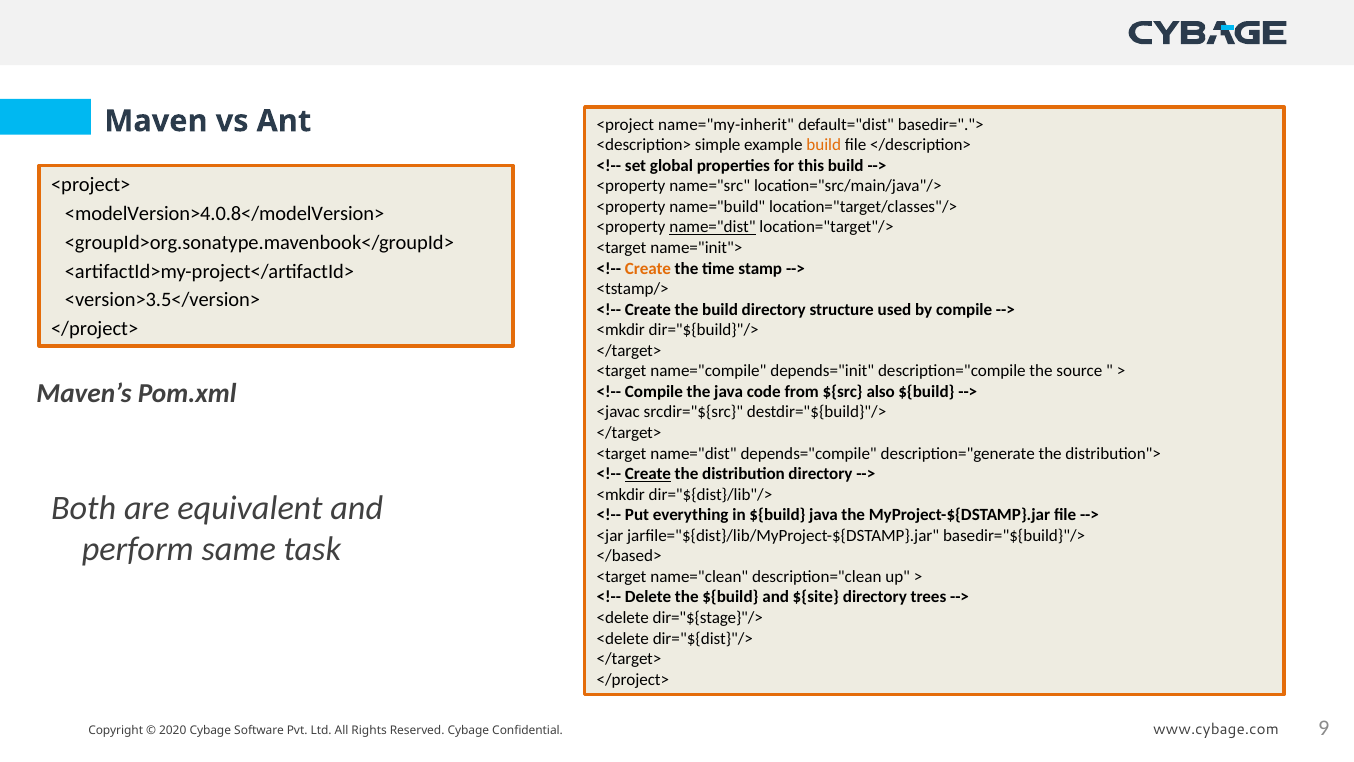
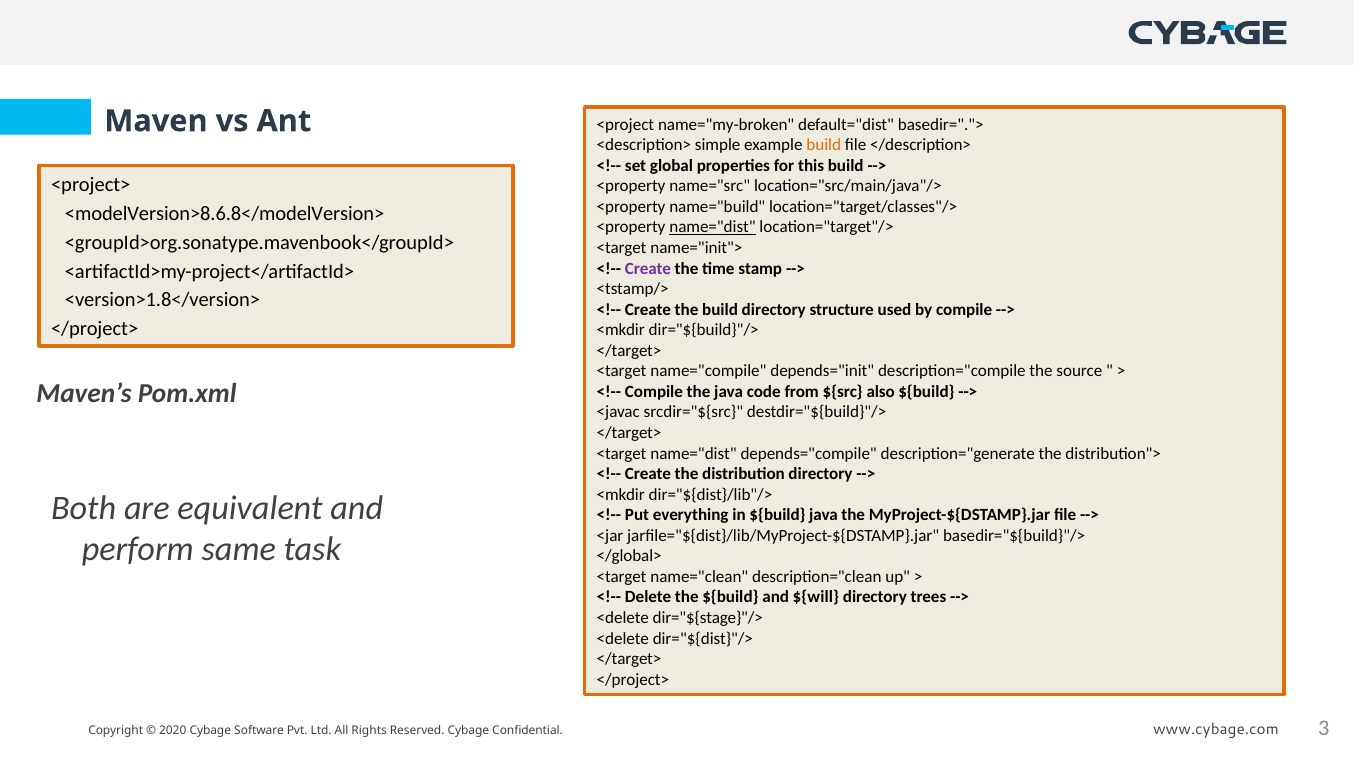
name="my-inherit: name="my-inherit -> name="my-broken
<modelVersion>4.0.8</modelVersion>: <modelVersion>4.0.8</modelVersion> -> <modelVersion>8.6.8</modelVersion>
Create at (648, 268) colour: orange -> purple
<version>3.5</version>: <version>3.5</version> -> <version>1.8</version>
Create at (648, 474) underline: present -> none
</based>: </based> -> </global>
${site: ${site -> ${will
9: 9 -> 3
